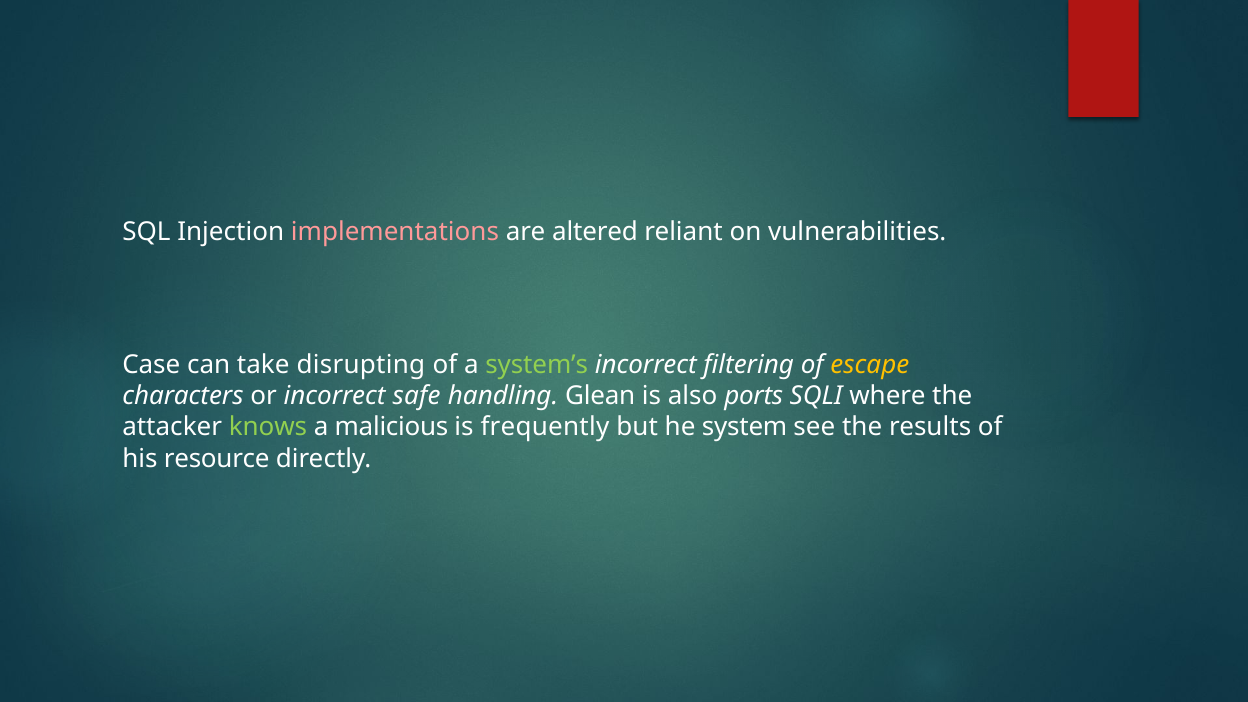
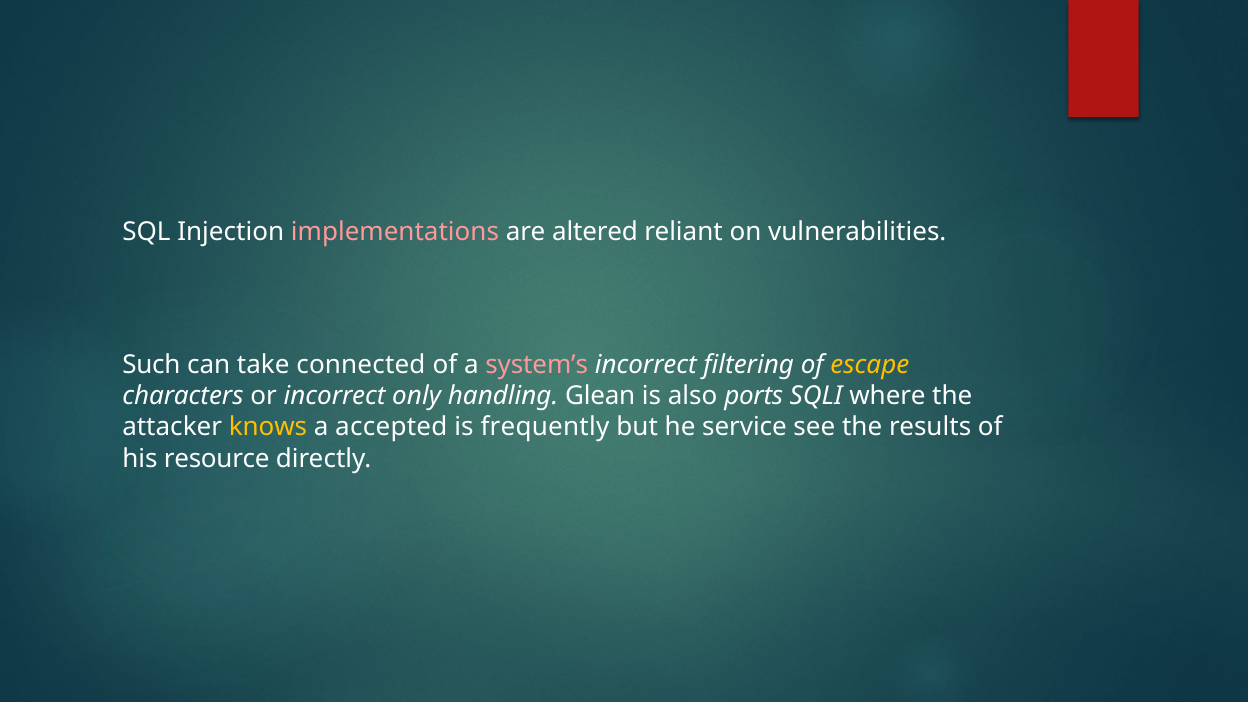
Case: Case -> Such
disrupting: disrupting -> connected
system’s colour: light green -> pink
safe: safe -> only
knows colour: light green -> yellow
malicious: malicious -> accepted
system: system -> service
